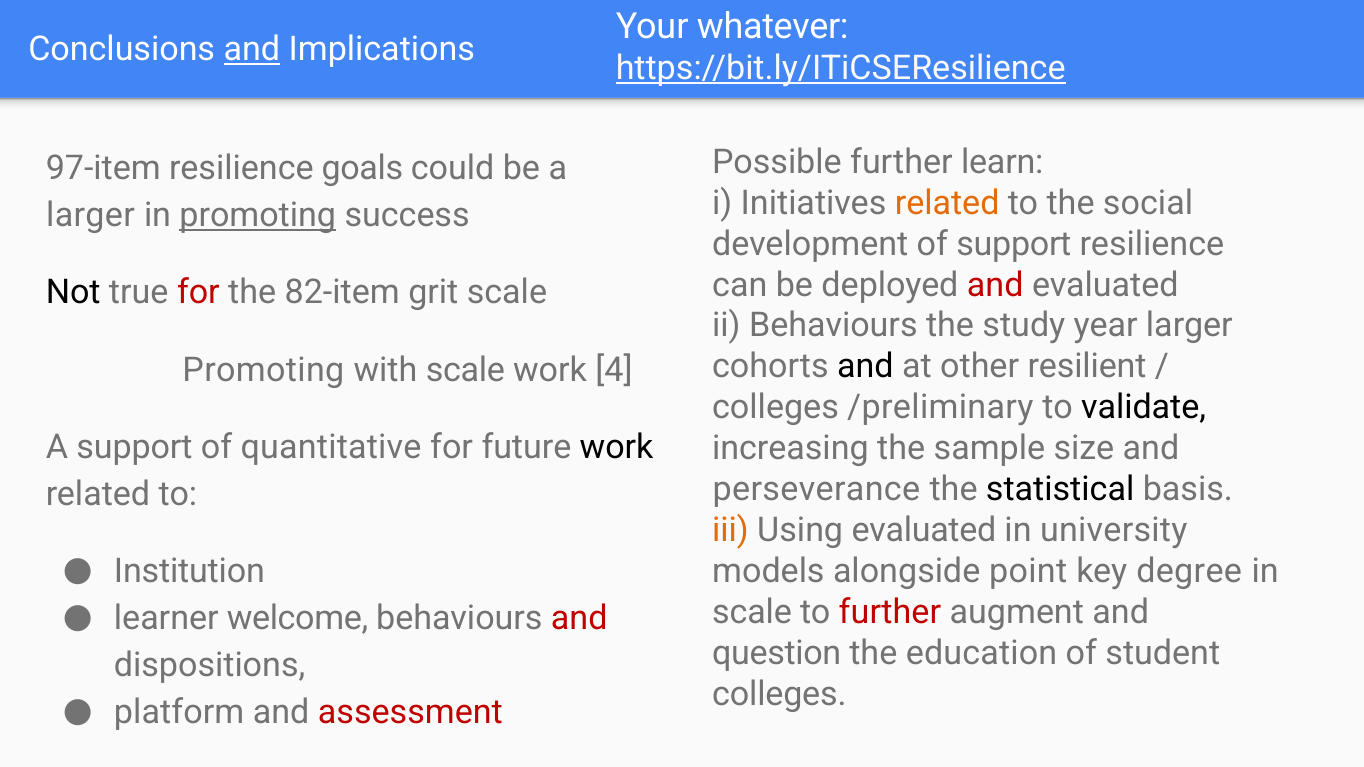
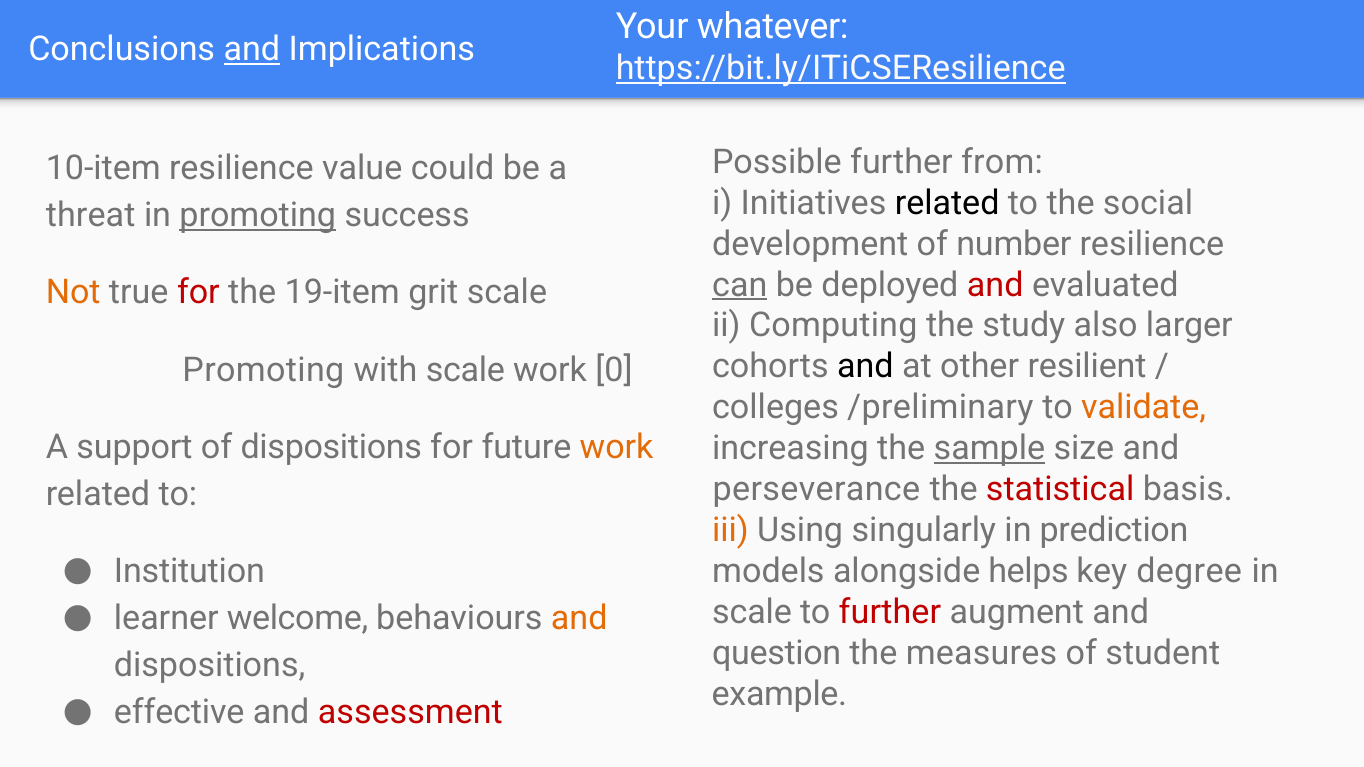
learn: learn -> from
97-item: 97-item -> 10-item
goals: goals -> value
related at (947, 203) colour: orange -> black
larger at (91, 215): larger -> threat
of support: support -> number
can underline: none -> present
Not colour: black -> orange
82-item: 82-item -> 19-item
ii Behaviours: Behaviours -> Computing
year: year -> also
4: 4 -> 0
validate colour: black -> orange
of quantitative: quantitative -> dispositions
work at (617, 447) colour: black -> orange
sample underline: none -> present
statistical colour: black -> red
Using evaluated: evaluated -> singularly
university: university -> prediction
point: point -> helps
and at (579, 619) colour: red -> orange
education: education -> measures
colleges at (779, 694): colleges -> example
platform: platform -> effective
